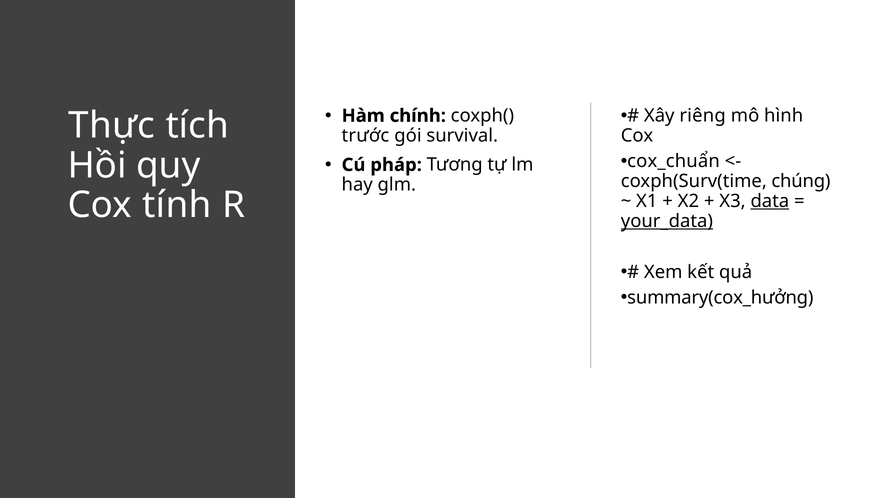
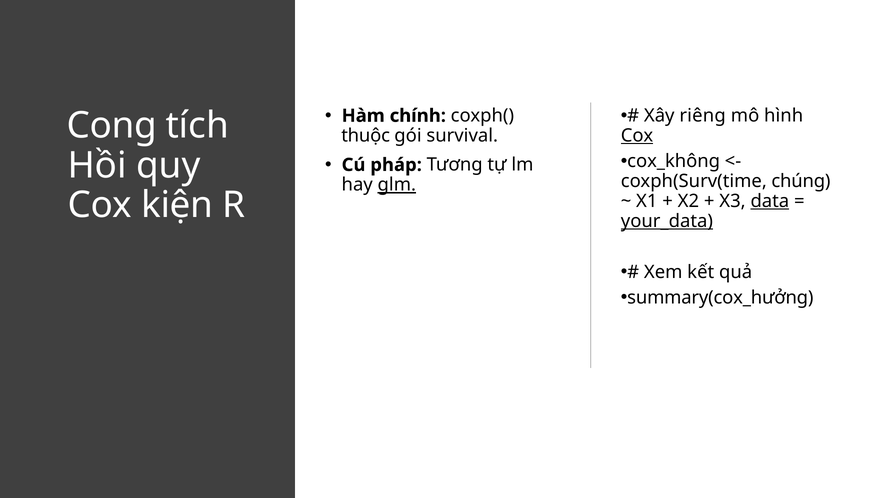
Thực: Thực -> Cong
Cox at (637, 136) underline: none -> present
trước: trước -> thuộc
cox_chuẩn: cox_chuẩn -> cox_không
glm underline: none -> present
tính: tính -> kiện
